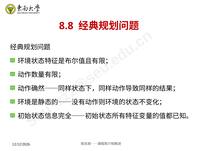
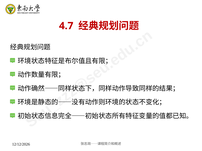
8.8: 8.8 -> 4.7
